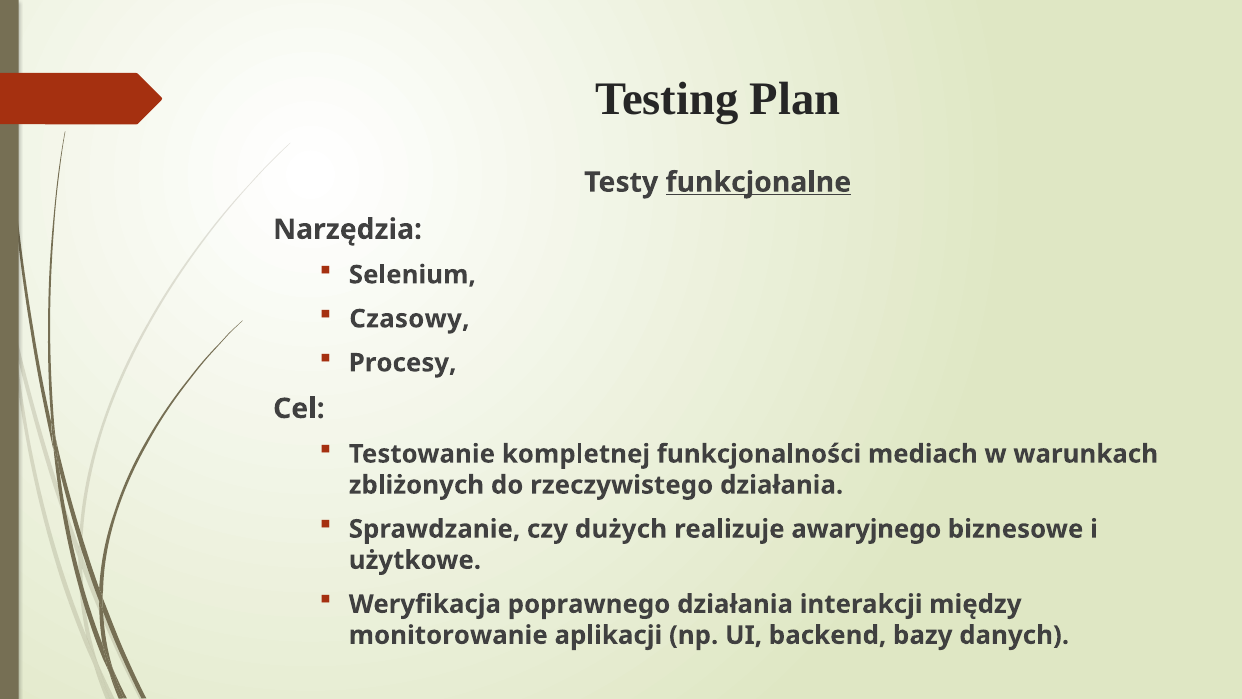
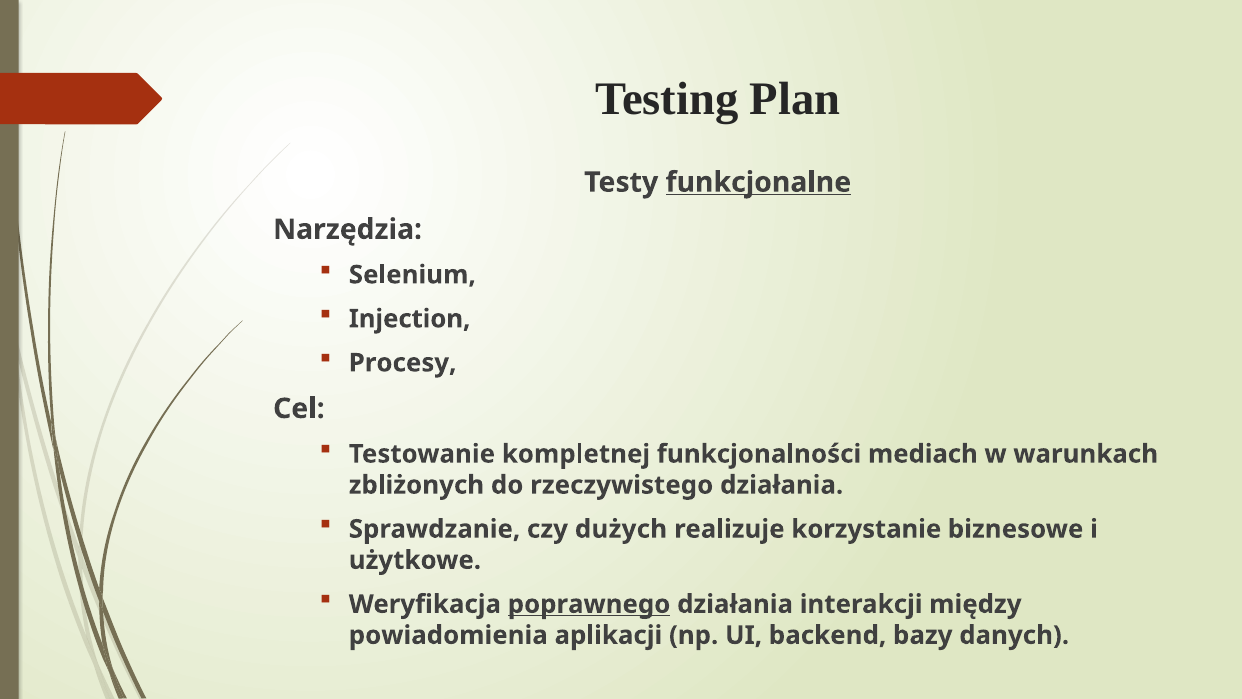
Czasowy: Czasowy -> Injection
awaryjnego: awaryjnego -> korzystanie
poprawnego underline: none -> present
monitorowanie: monitorowanie -> powiadomienia
